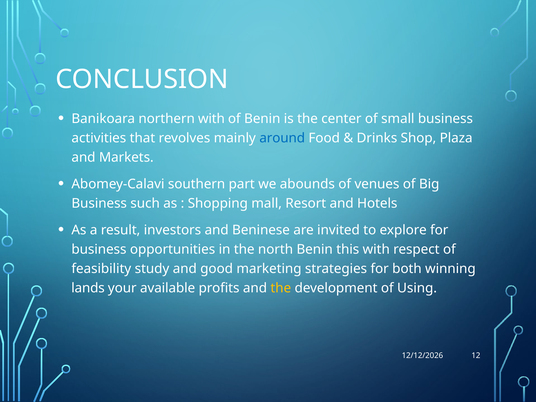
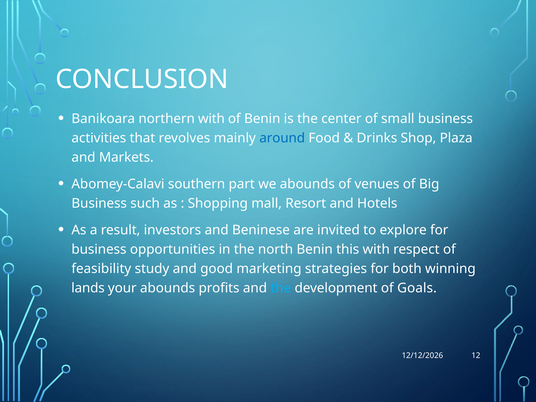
your available: available -> abounds
the at (281, 288) colour: yellow -> light blue
Using: Using -> Goals
